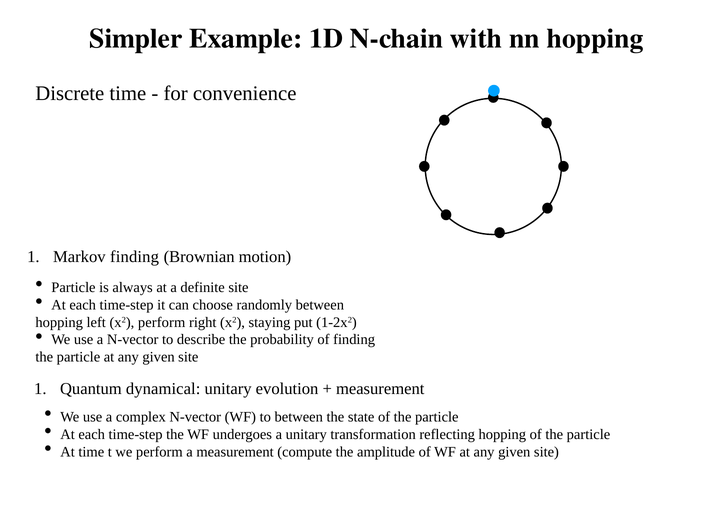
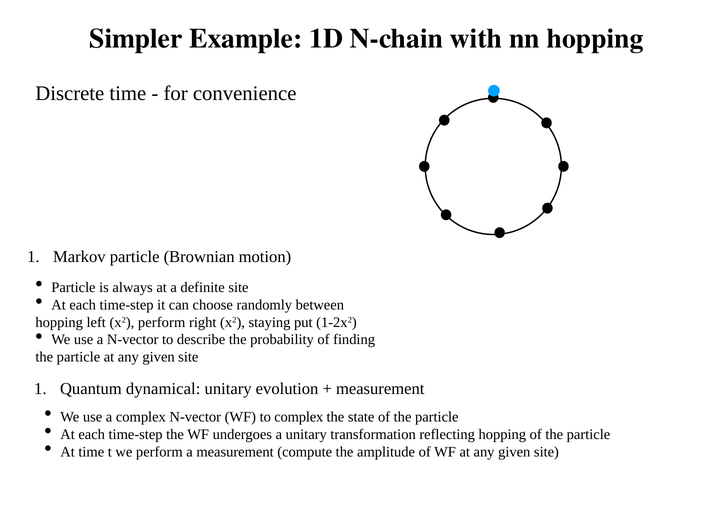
Markov finding: finding -> particle
to between: between -> complex
